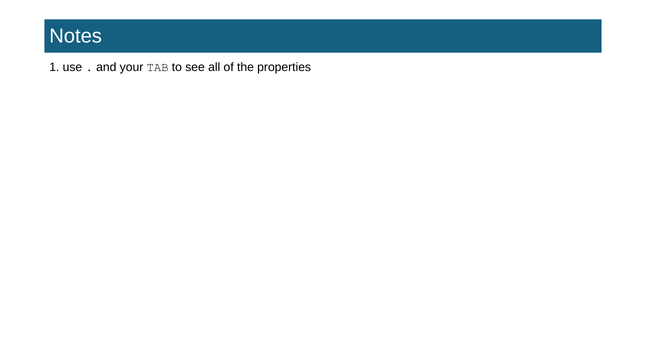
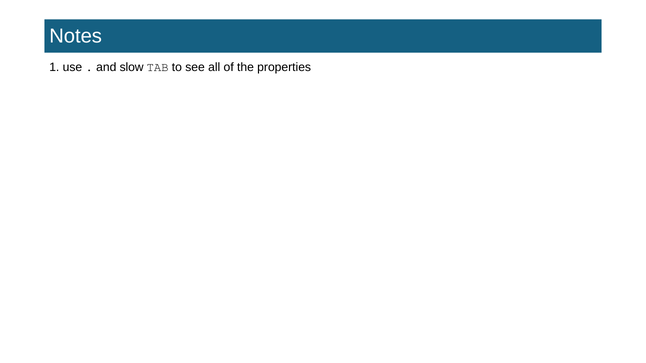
your: your -> slow
